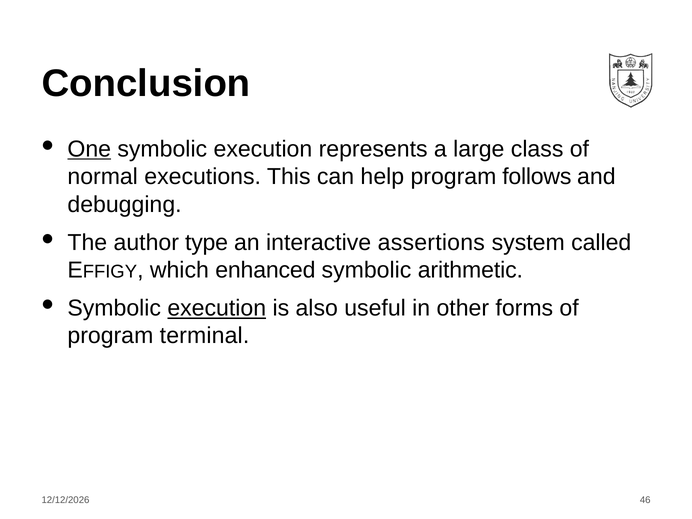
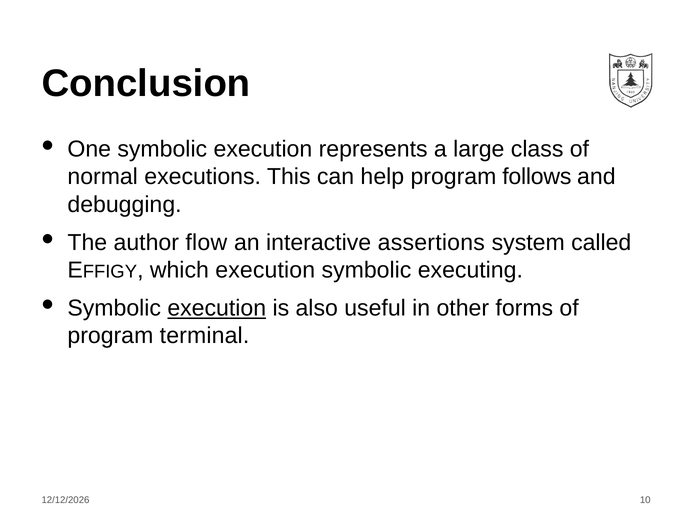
One underline: present -> none
type: type -> flow
which enhanced: enhanced -> execution
arithmetic: arithmetic -> executing
46: 46 -> 10
